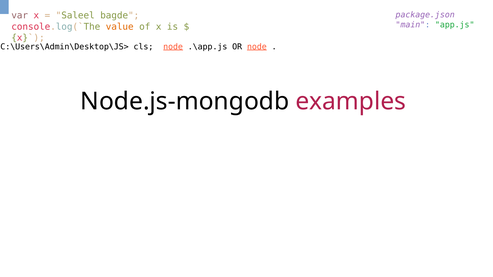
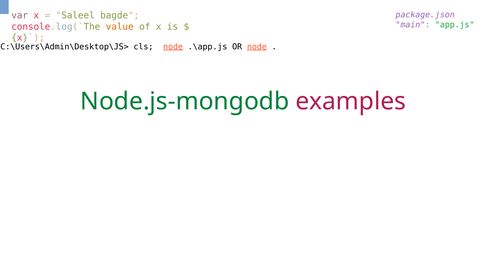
Node.js-mongodb colour: black -> green
